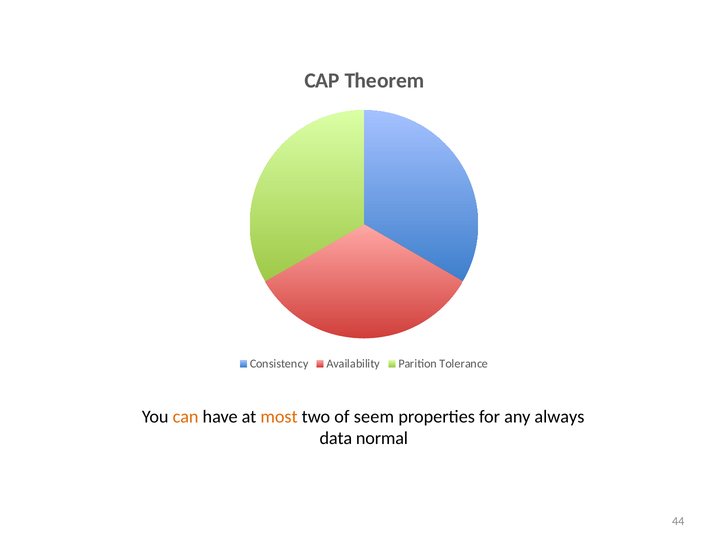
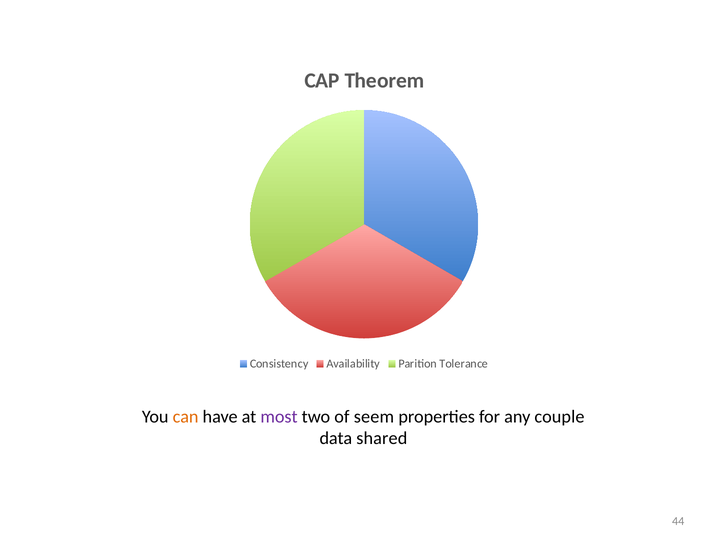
most colour: orange -> purple
always: always -> couple
normal: normal -> shared
